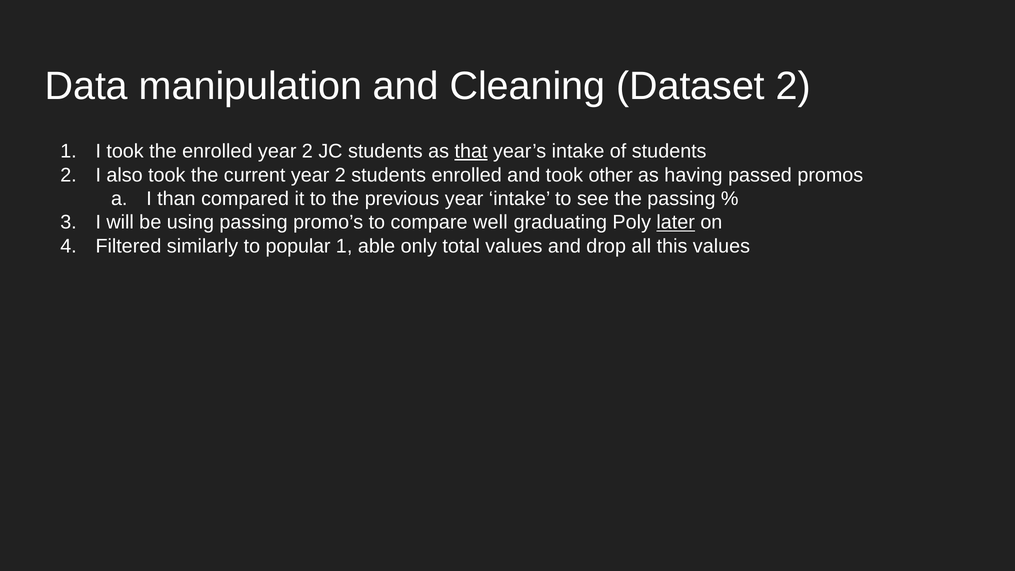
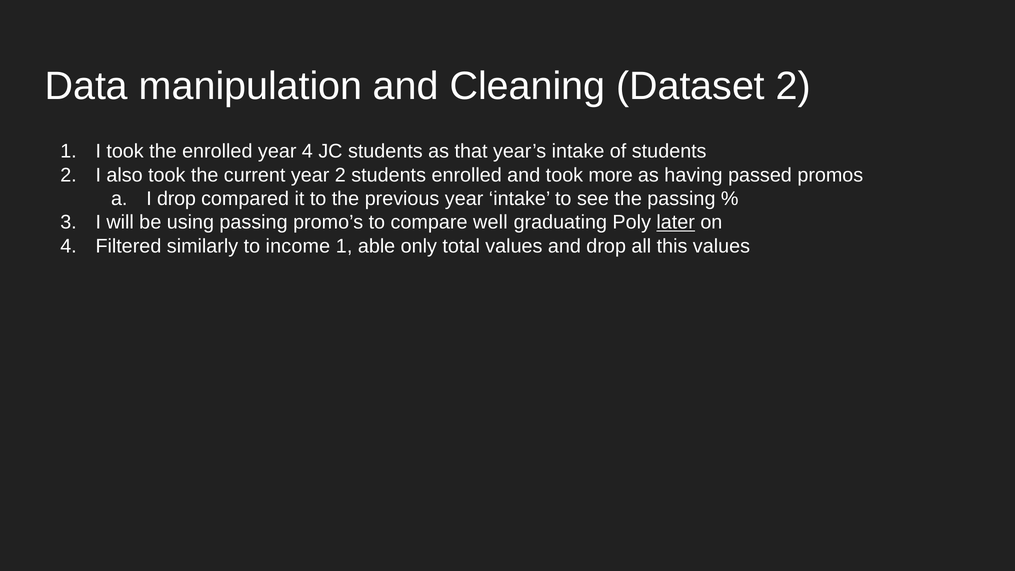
enrolled year 2: 2 -> 4
that underline: present -> none
other: other -> more
I than: than -> drop
popular: popular -> income
